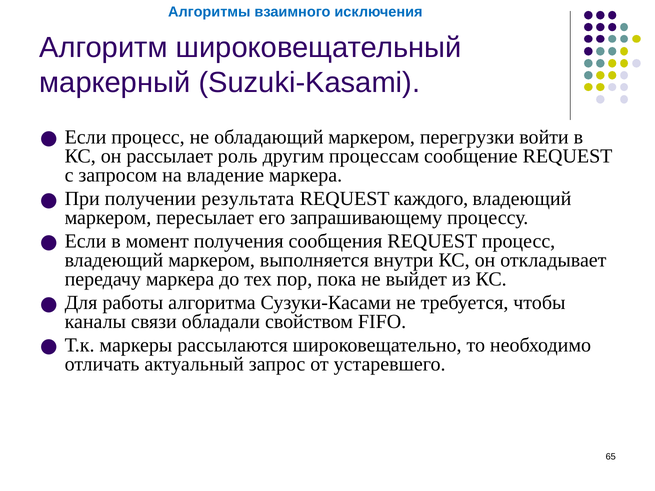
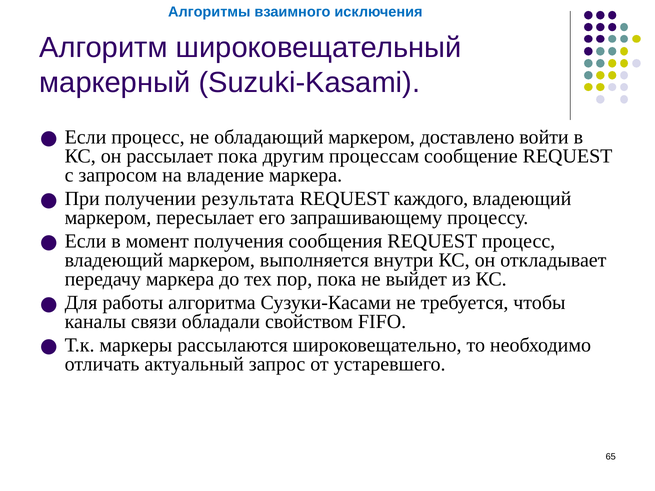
перегрузки: перегрузки -> доставлено
рассылает роль: роль -> пока
